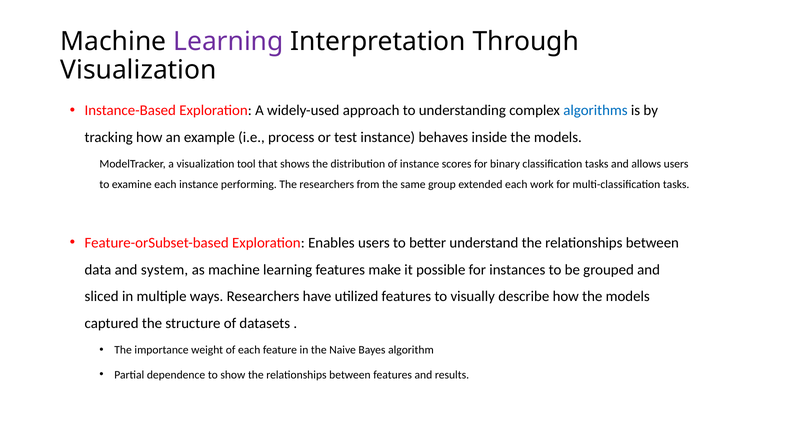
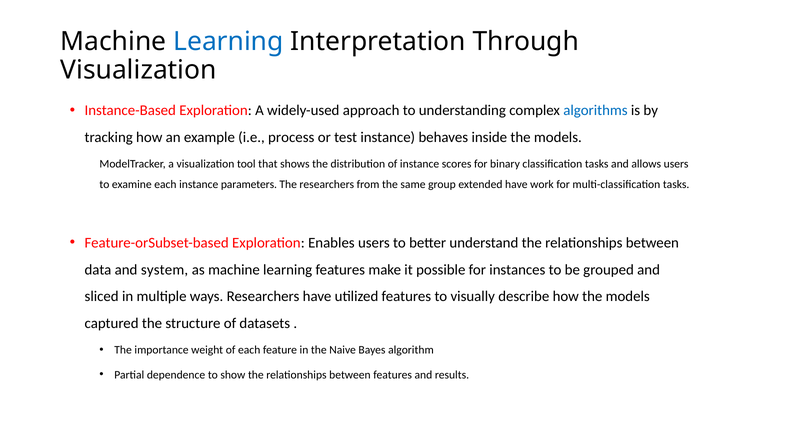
Learning at (228, 42) colour: purple -> blue
performing: performing -> parameters
extended each: each -> have
